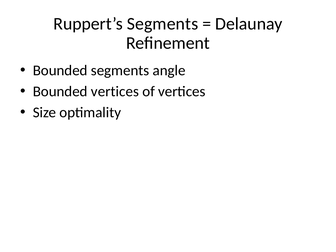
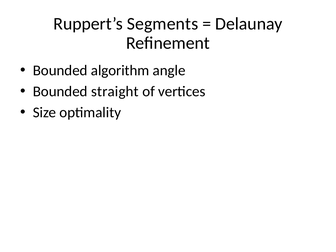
Bounded segments: segments -> algorithm
Bounded vertices: vertices -> straight
